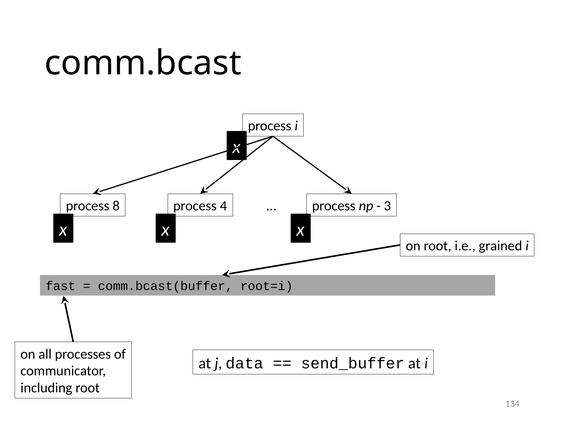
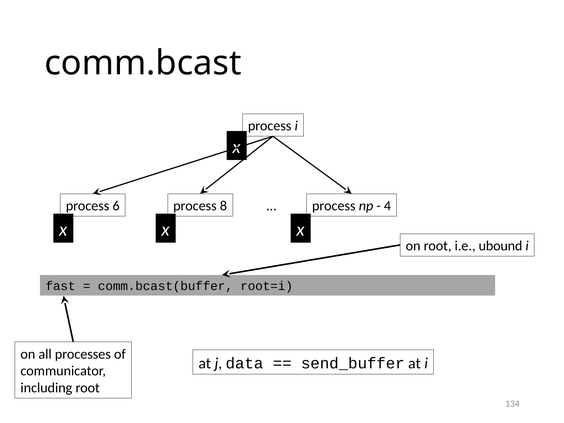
8: 8 -> 6
4: 4 -> 8
3: 3 -> 4
grained: grained -> ubound
